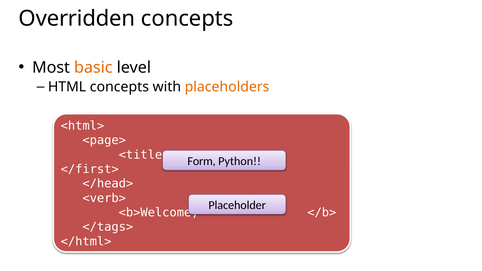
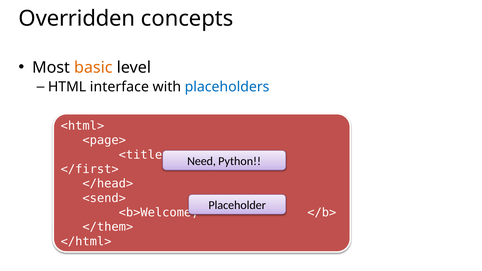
HTML concepts: concepts -> interface
placeholders colour: orange -> blue
Form: Form -> Need
<verb>: <verb> -> <send>
</tags>: </tags> -> </them>
